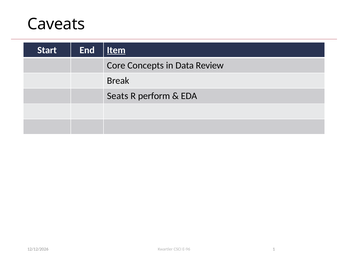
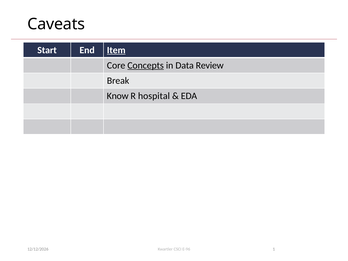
Concepts underline: none -> present
Seats: Seats -> Know
perform: perform -> hospital
